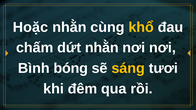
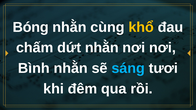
Hoặc: Hoặc -> Bóng
Bình bóng: bóng -> nhằn
sáng colour: yellow -> light blue
